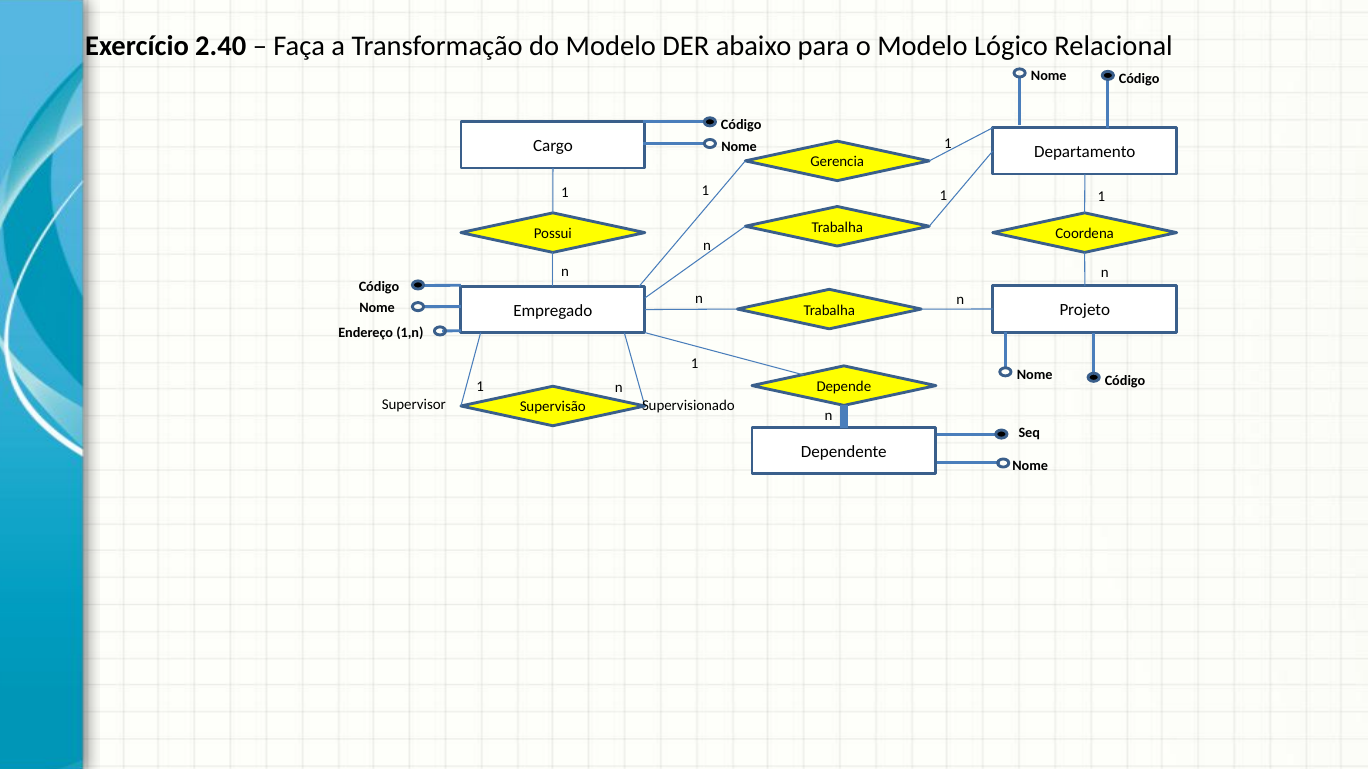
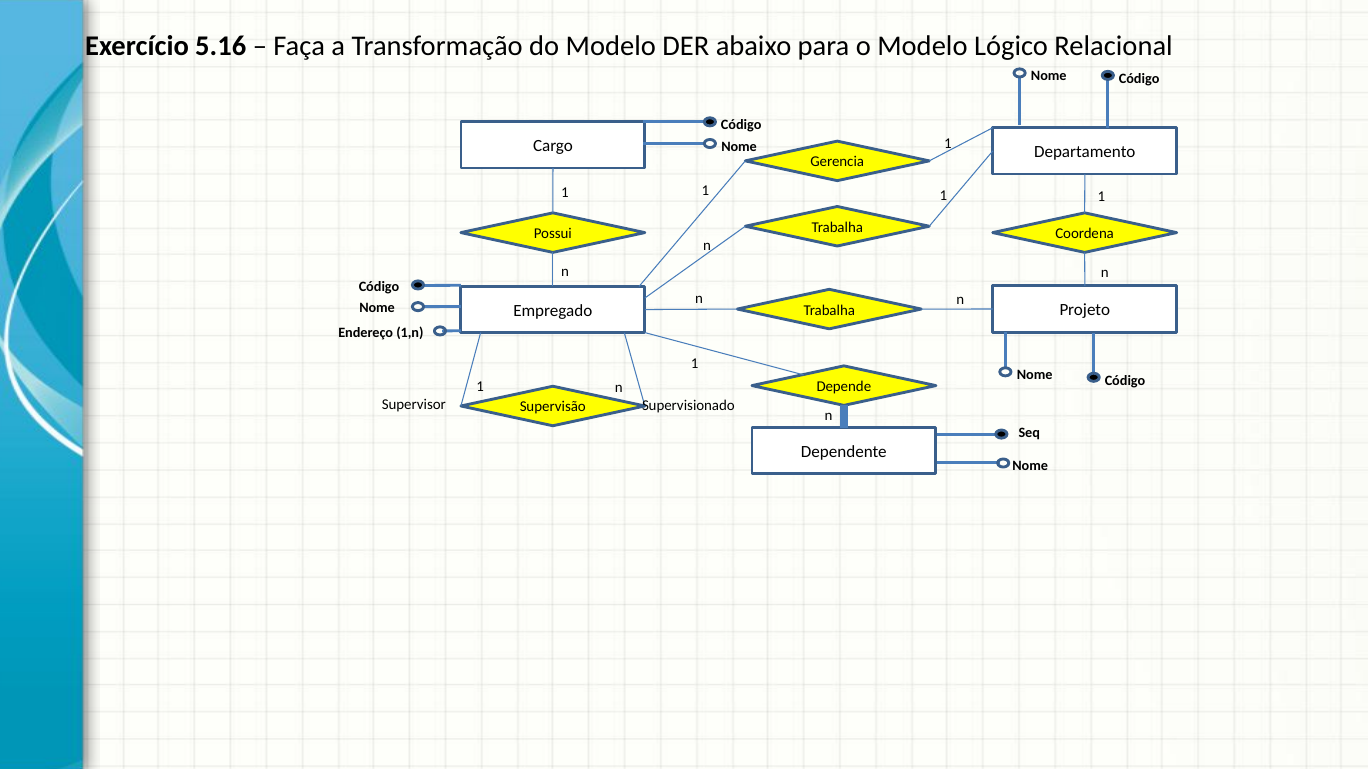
2.40: 2.40 -> 5.16
